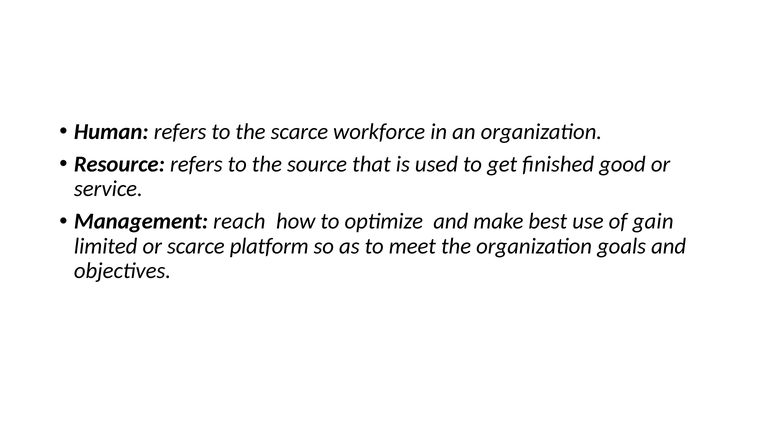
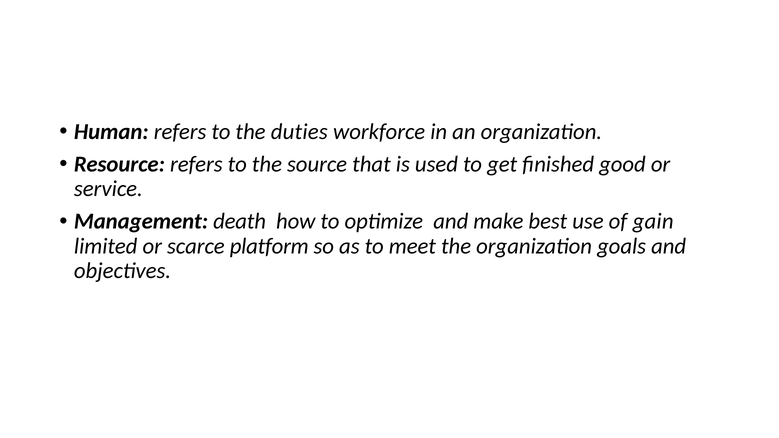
the scarce: scarce -> duties
reach: reach -> death
